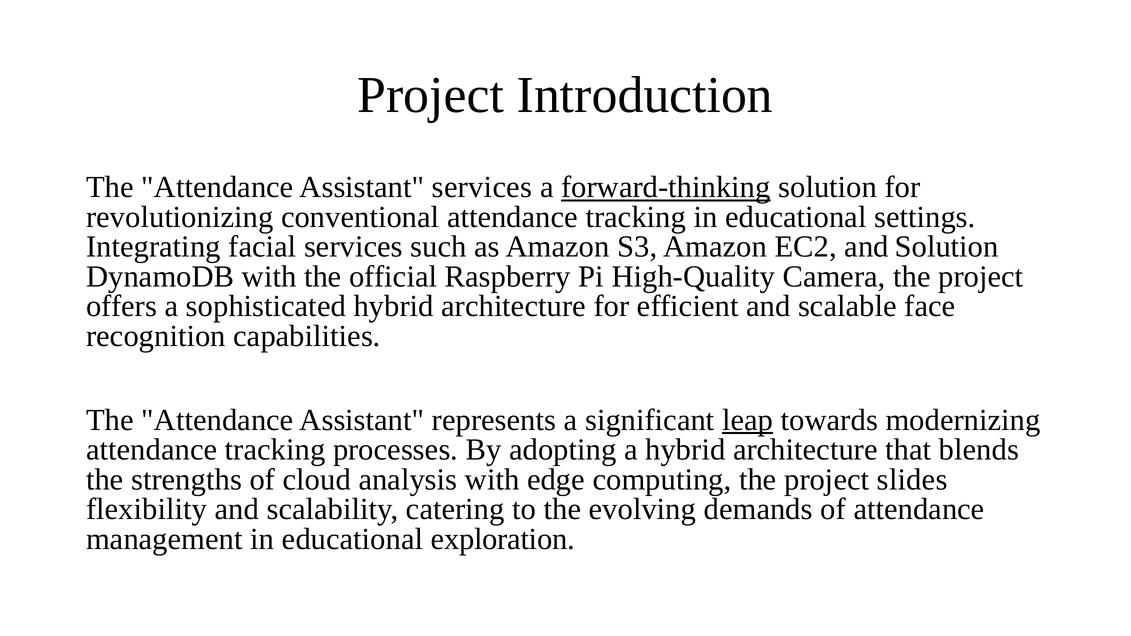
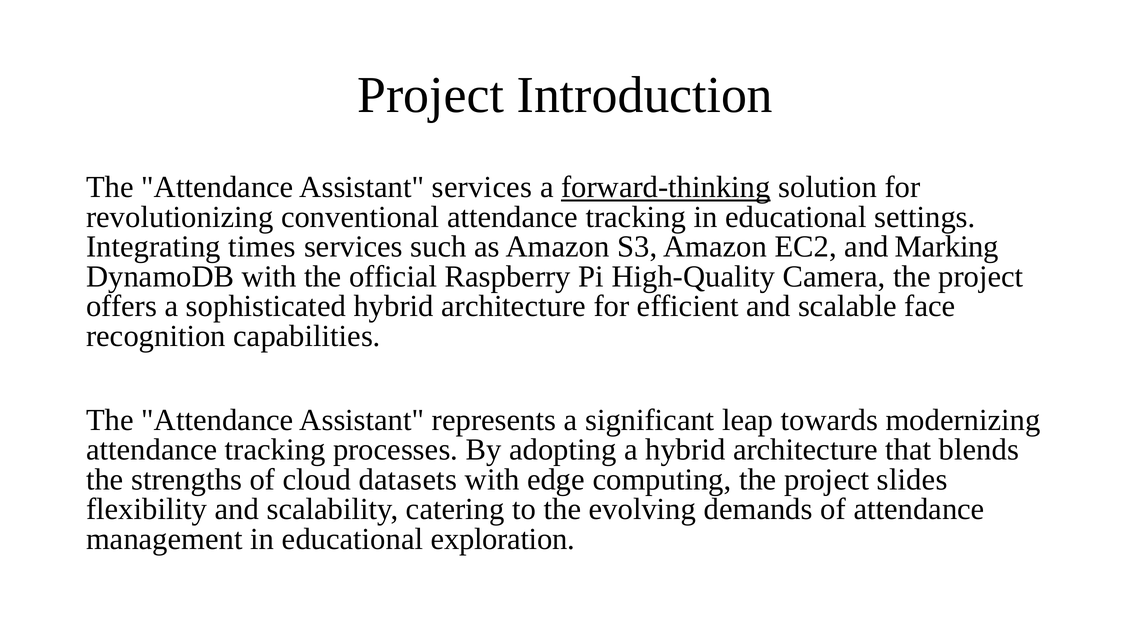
facial: facial -> times
and Solution: Solution -> Marking
leap underline: present -> none
analysis: analysis -> datasets
